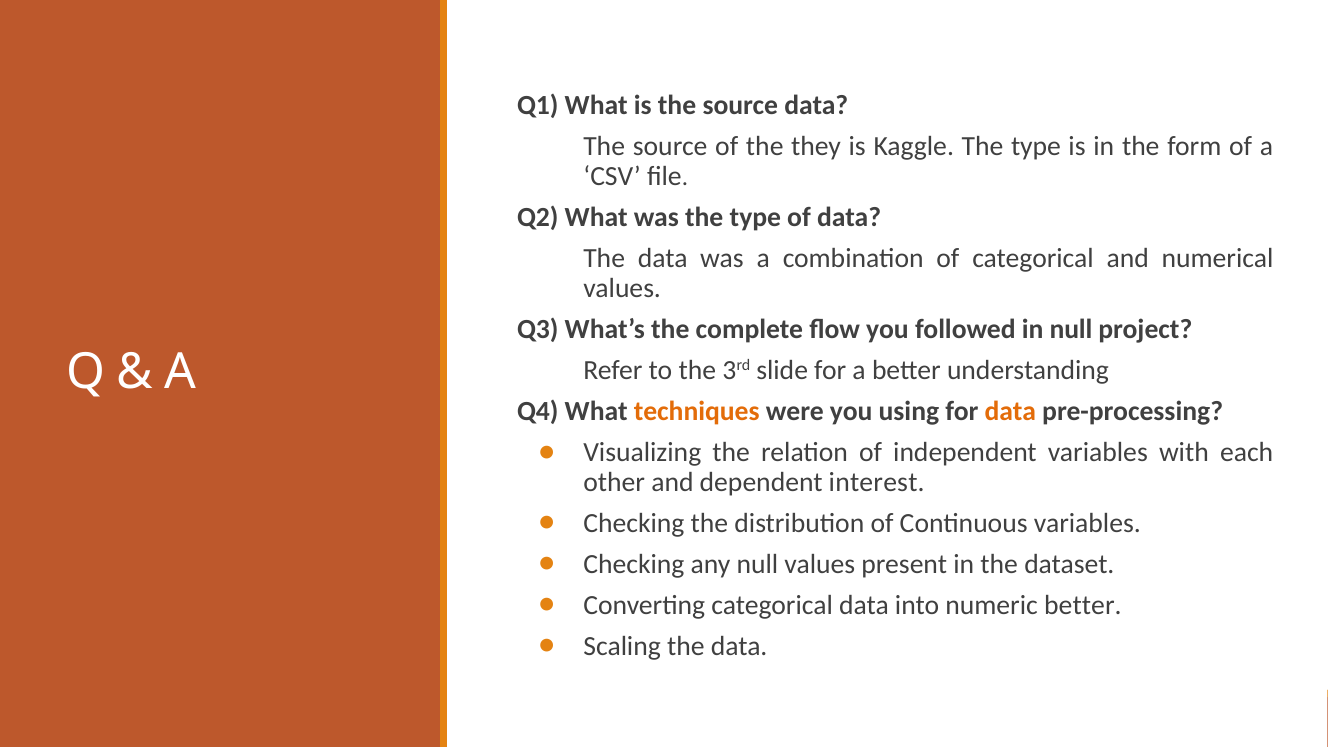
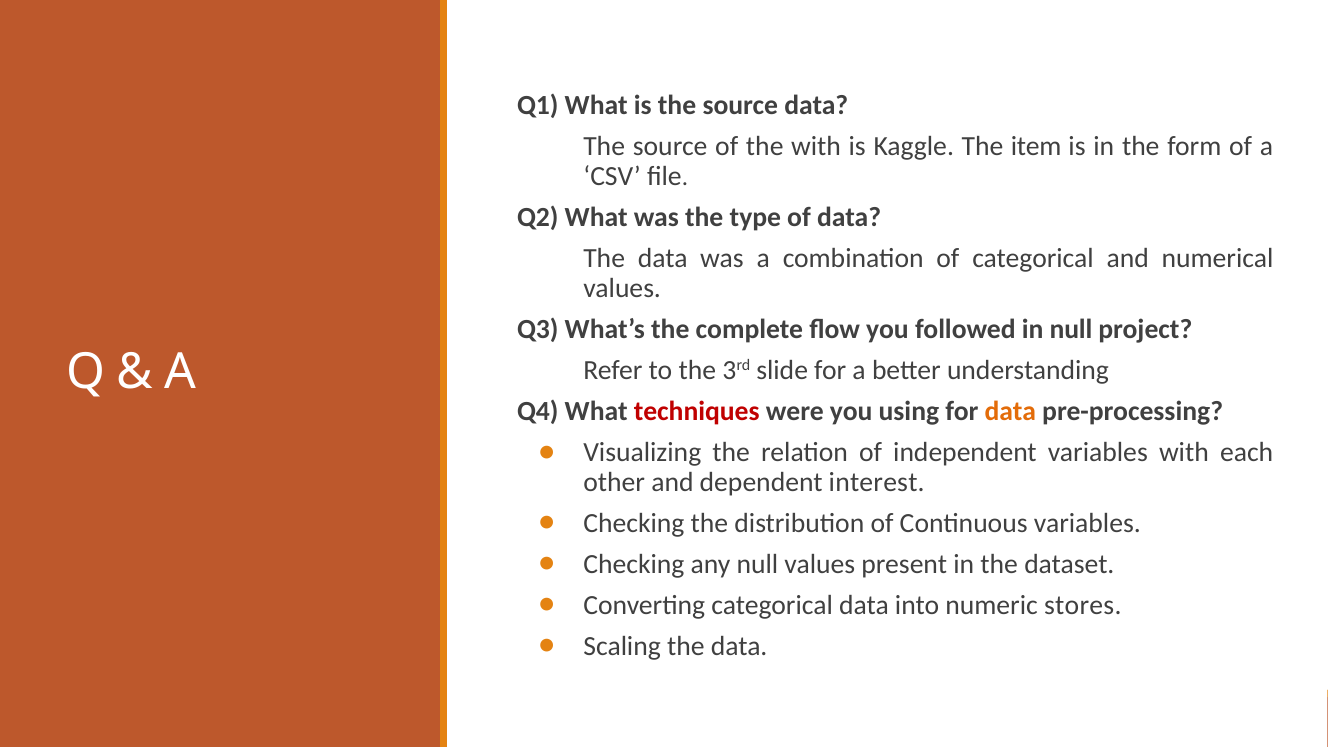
the they: they -> with
Kaggle The type: type -> item
techniques colour: orange -> red
numeric better: better -> stores
